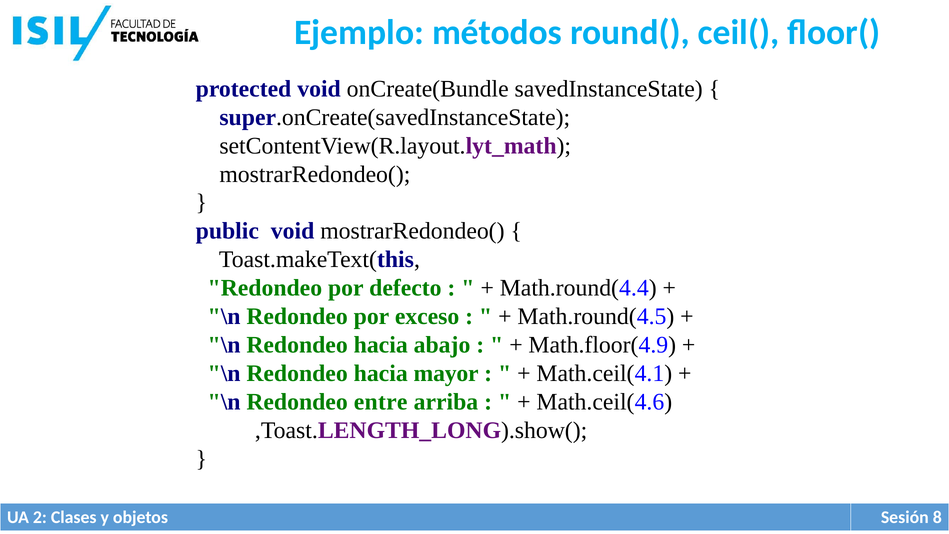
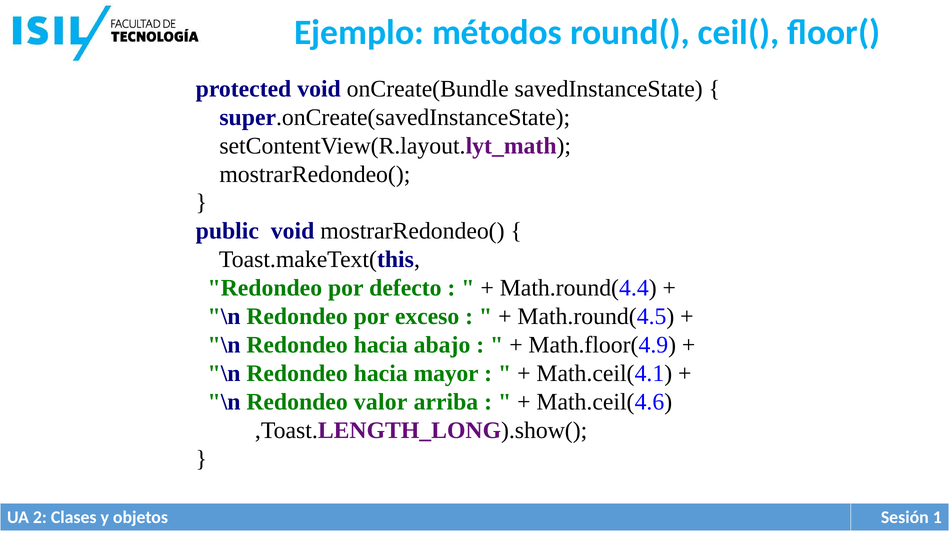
entre: entre -> valor
8: 8 -> 1
